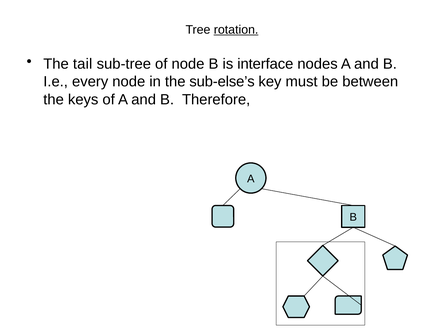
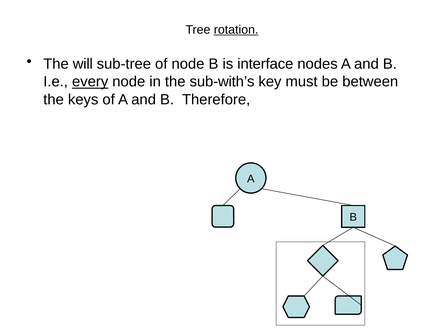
tail: tail -> will
every underline: none -> present
sub-else’s: sub-else’s -> sub-with’s
